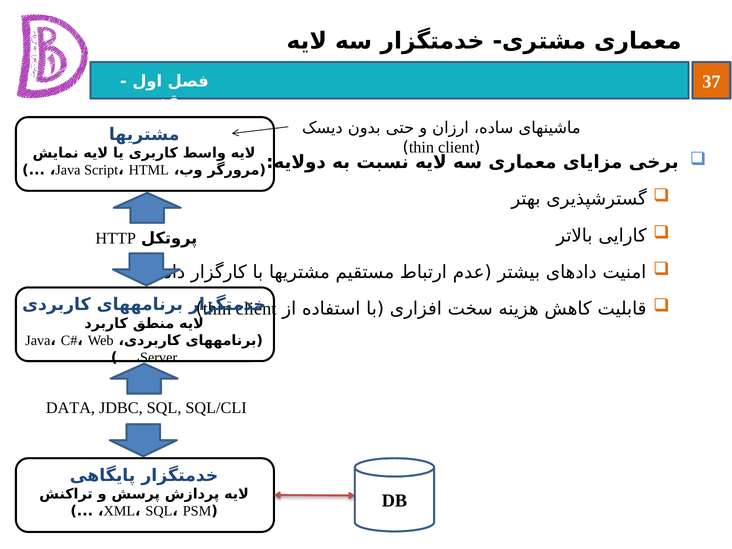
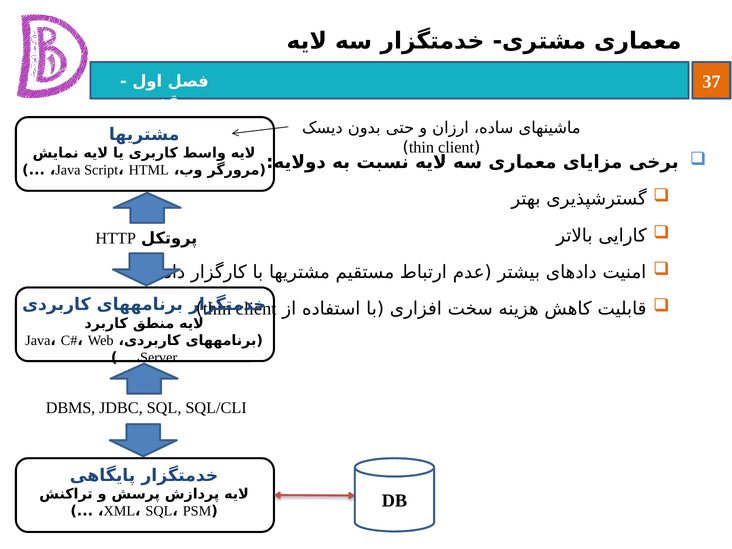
DATA: DATA -> DBMS
